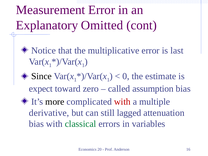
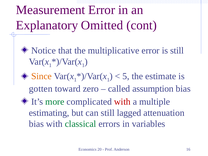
is last: last -> still
Since colour: black -> orange
0: 0 -> 5
expect: expect -> gotten
more colour: black -> green
derivative: derivative -> estimating
